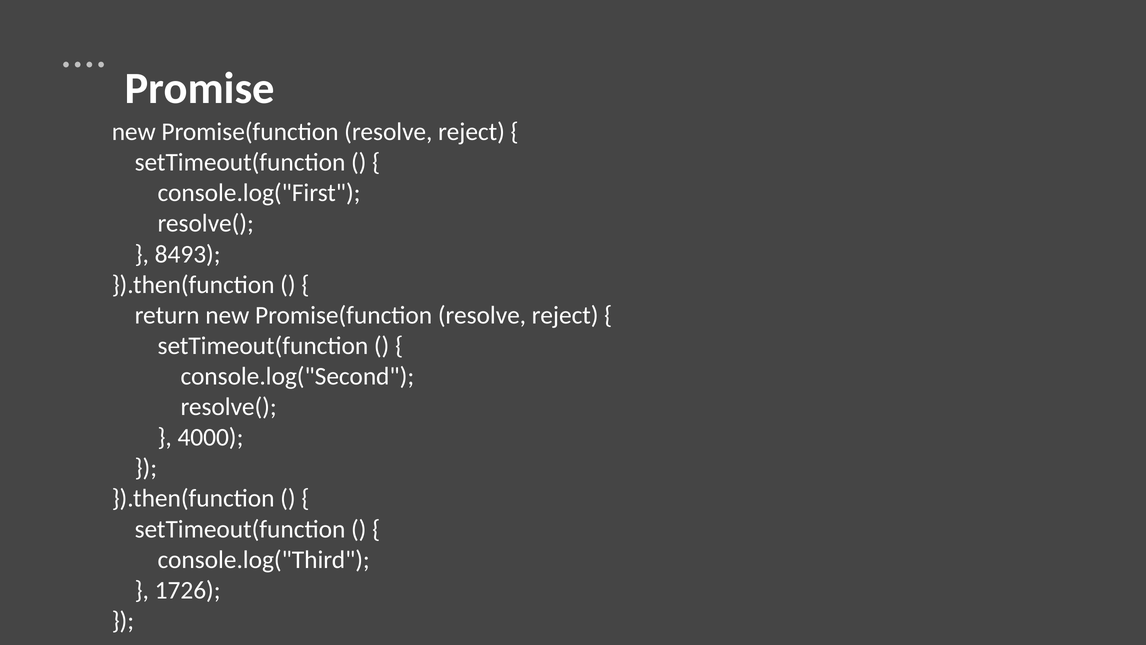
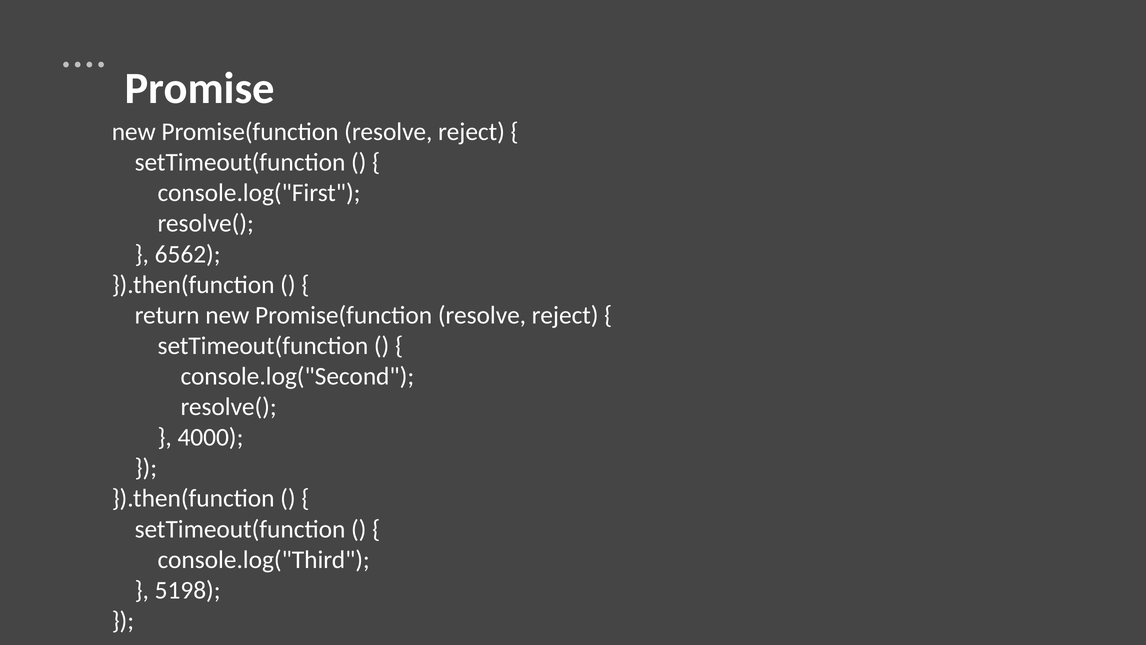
8493: 8493 -> 6562
1726: 1726 -> 5198
